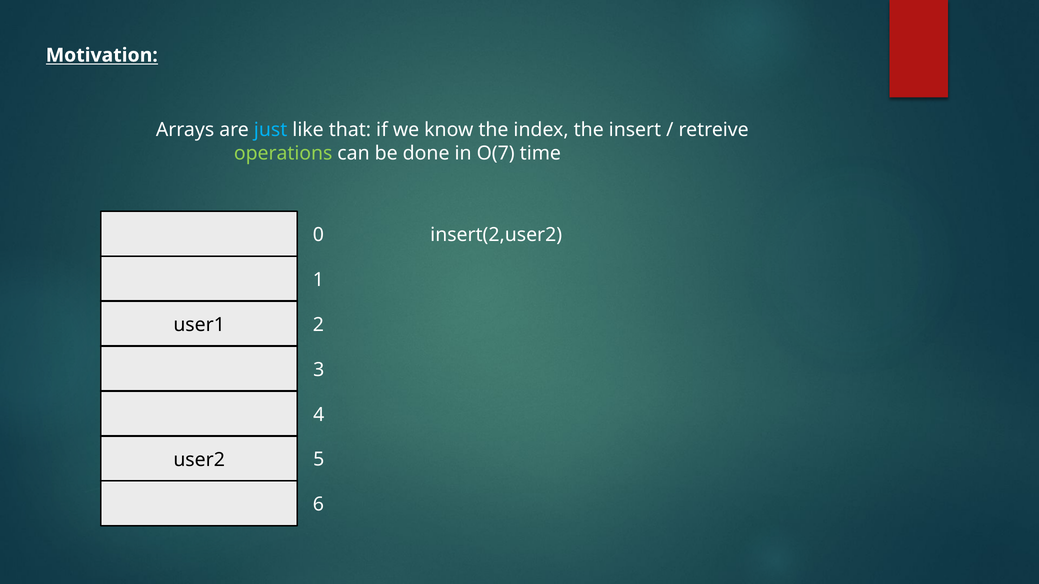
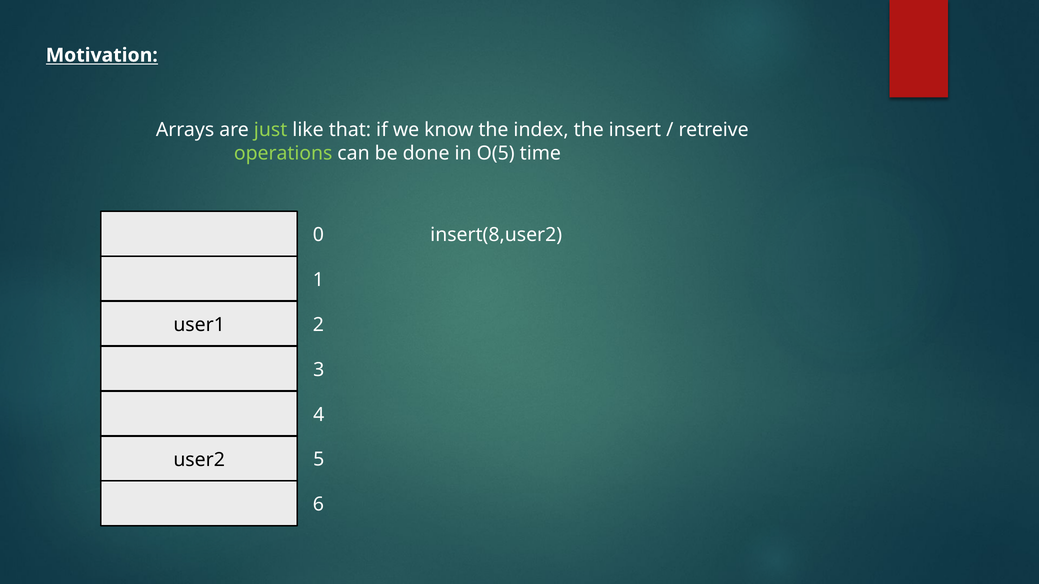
just colour: light blue -> light green
O(7: O(7 -> O(5
insert(2,user2: insert(2,user2 -> insert(8,user2
